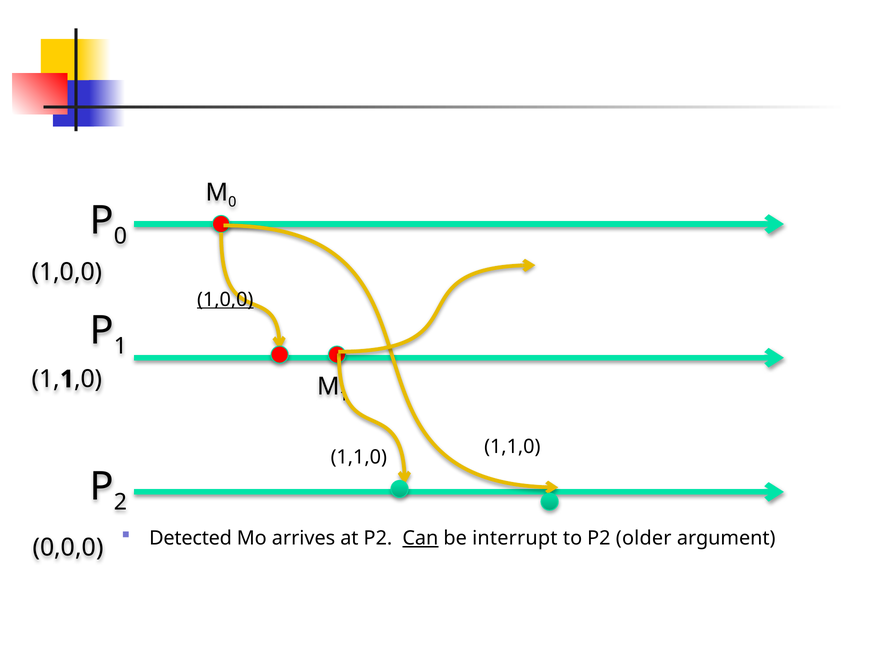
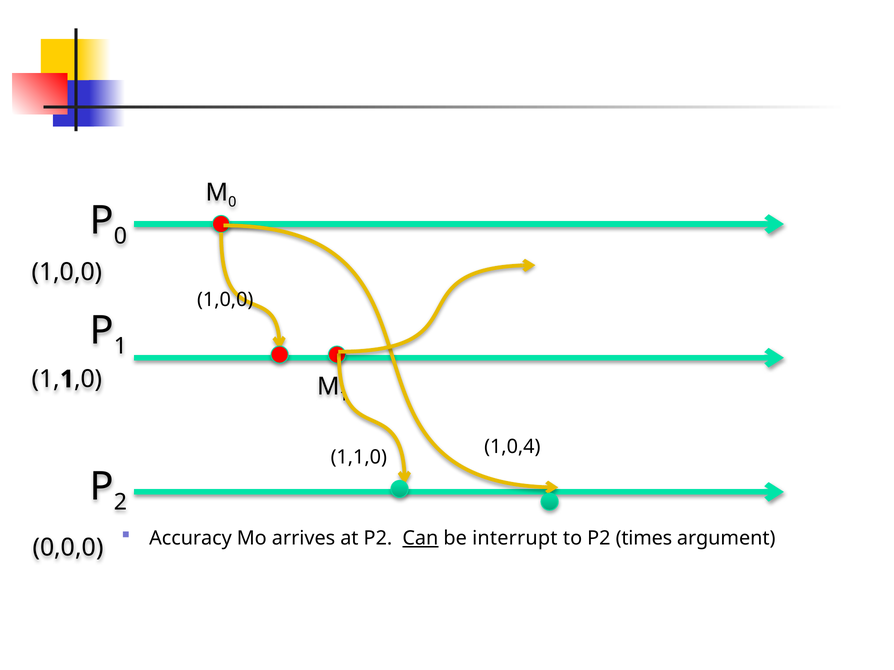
1,0,0 at (225, 300) underline: present -> none
1,1,0 at (512, 447): 1,1,0 -> 1,0,4
Detected: Detected -> Accuracy
older: older -> times
